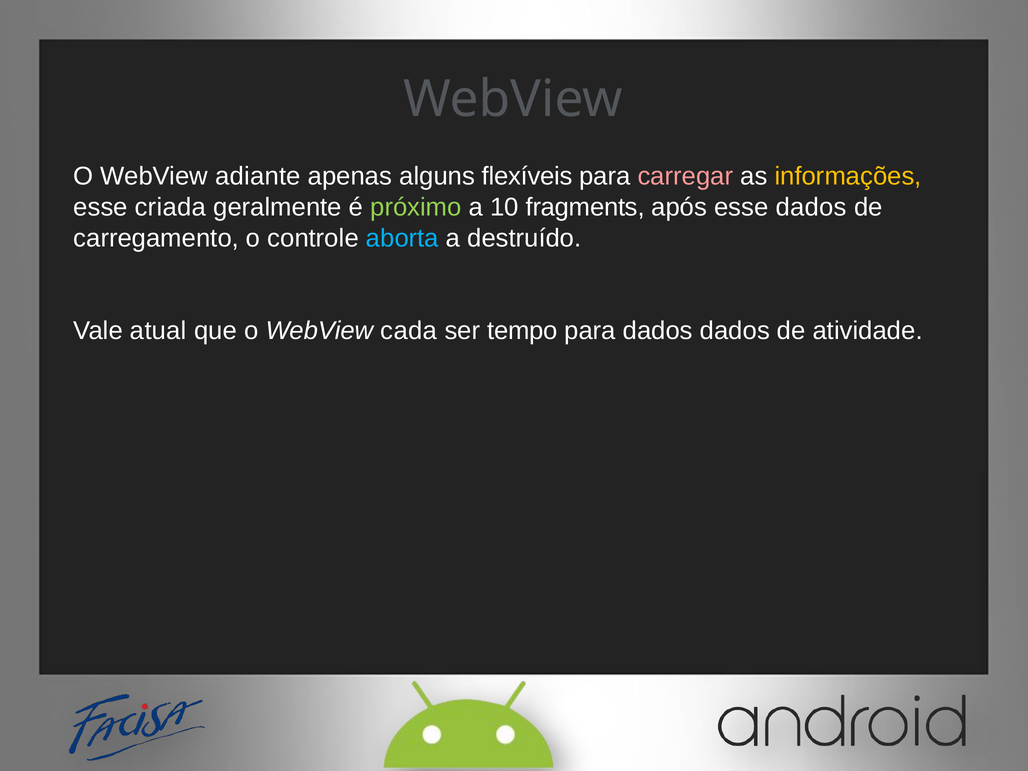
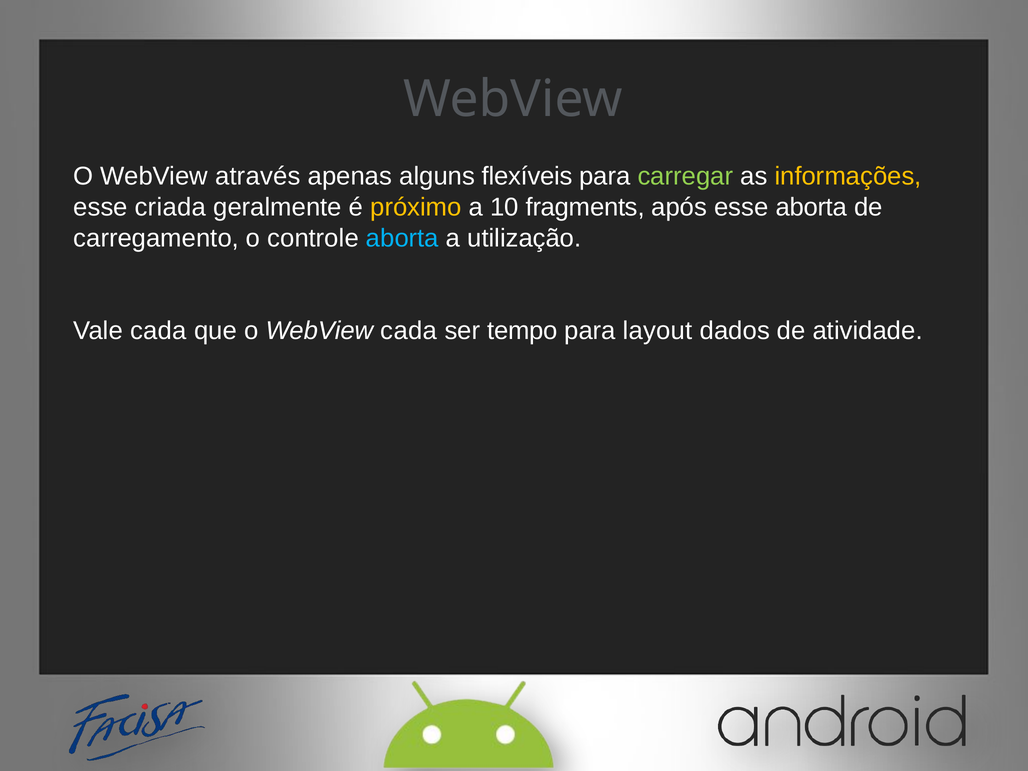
adiante: adiante -> através
carregar colour: pink -> light green
próximo colour: light green -> yellow
esse dados: dados -> aborta
destruído: destruído -> utilização
Vale atual: atual -> cada
para dados: dados -> layout
